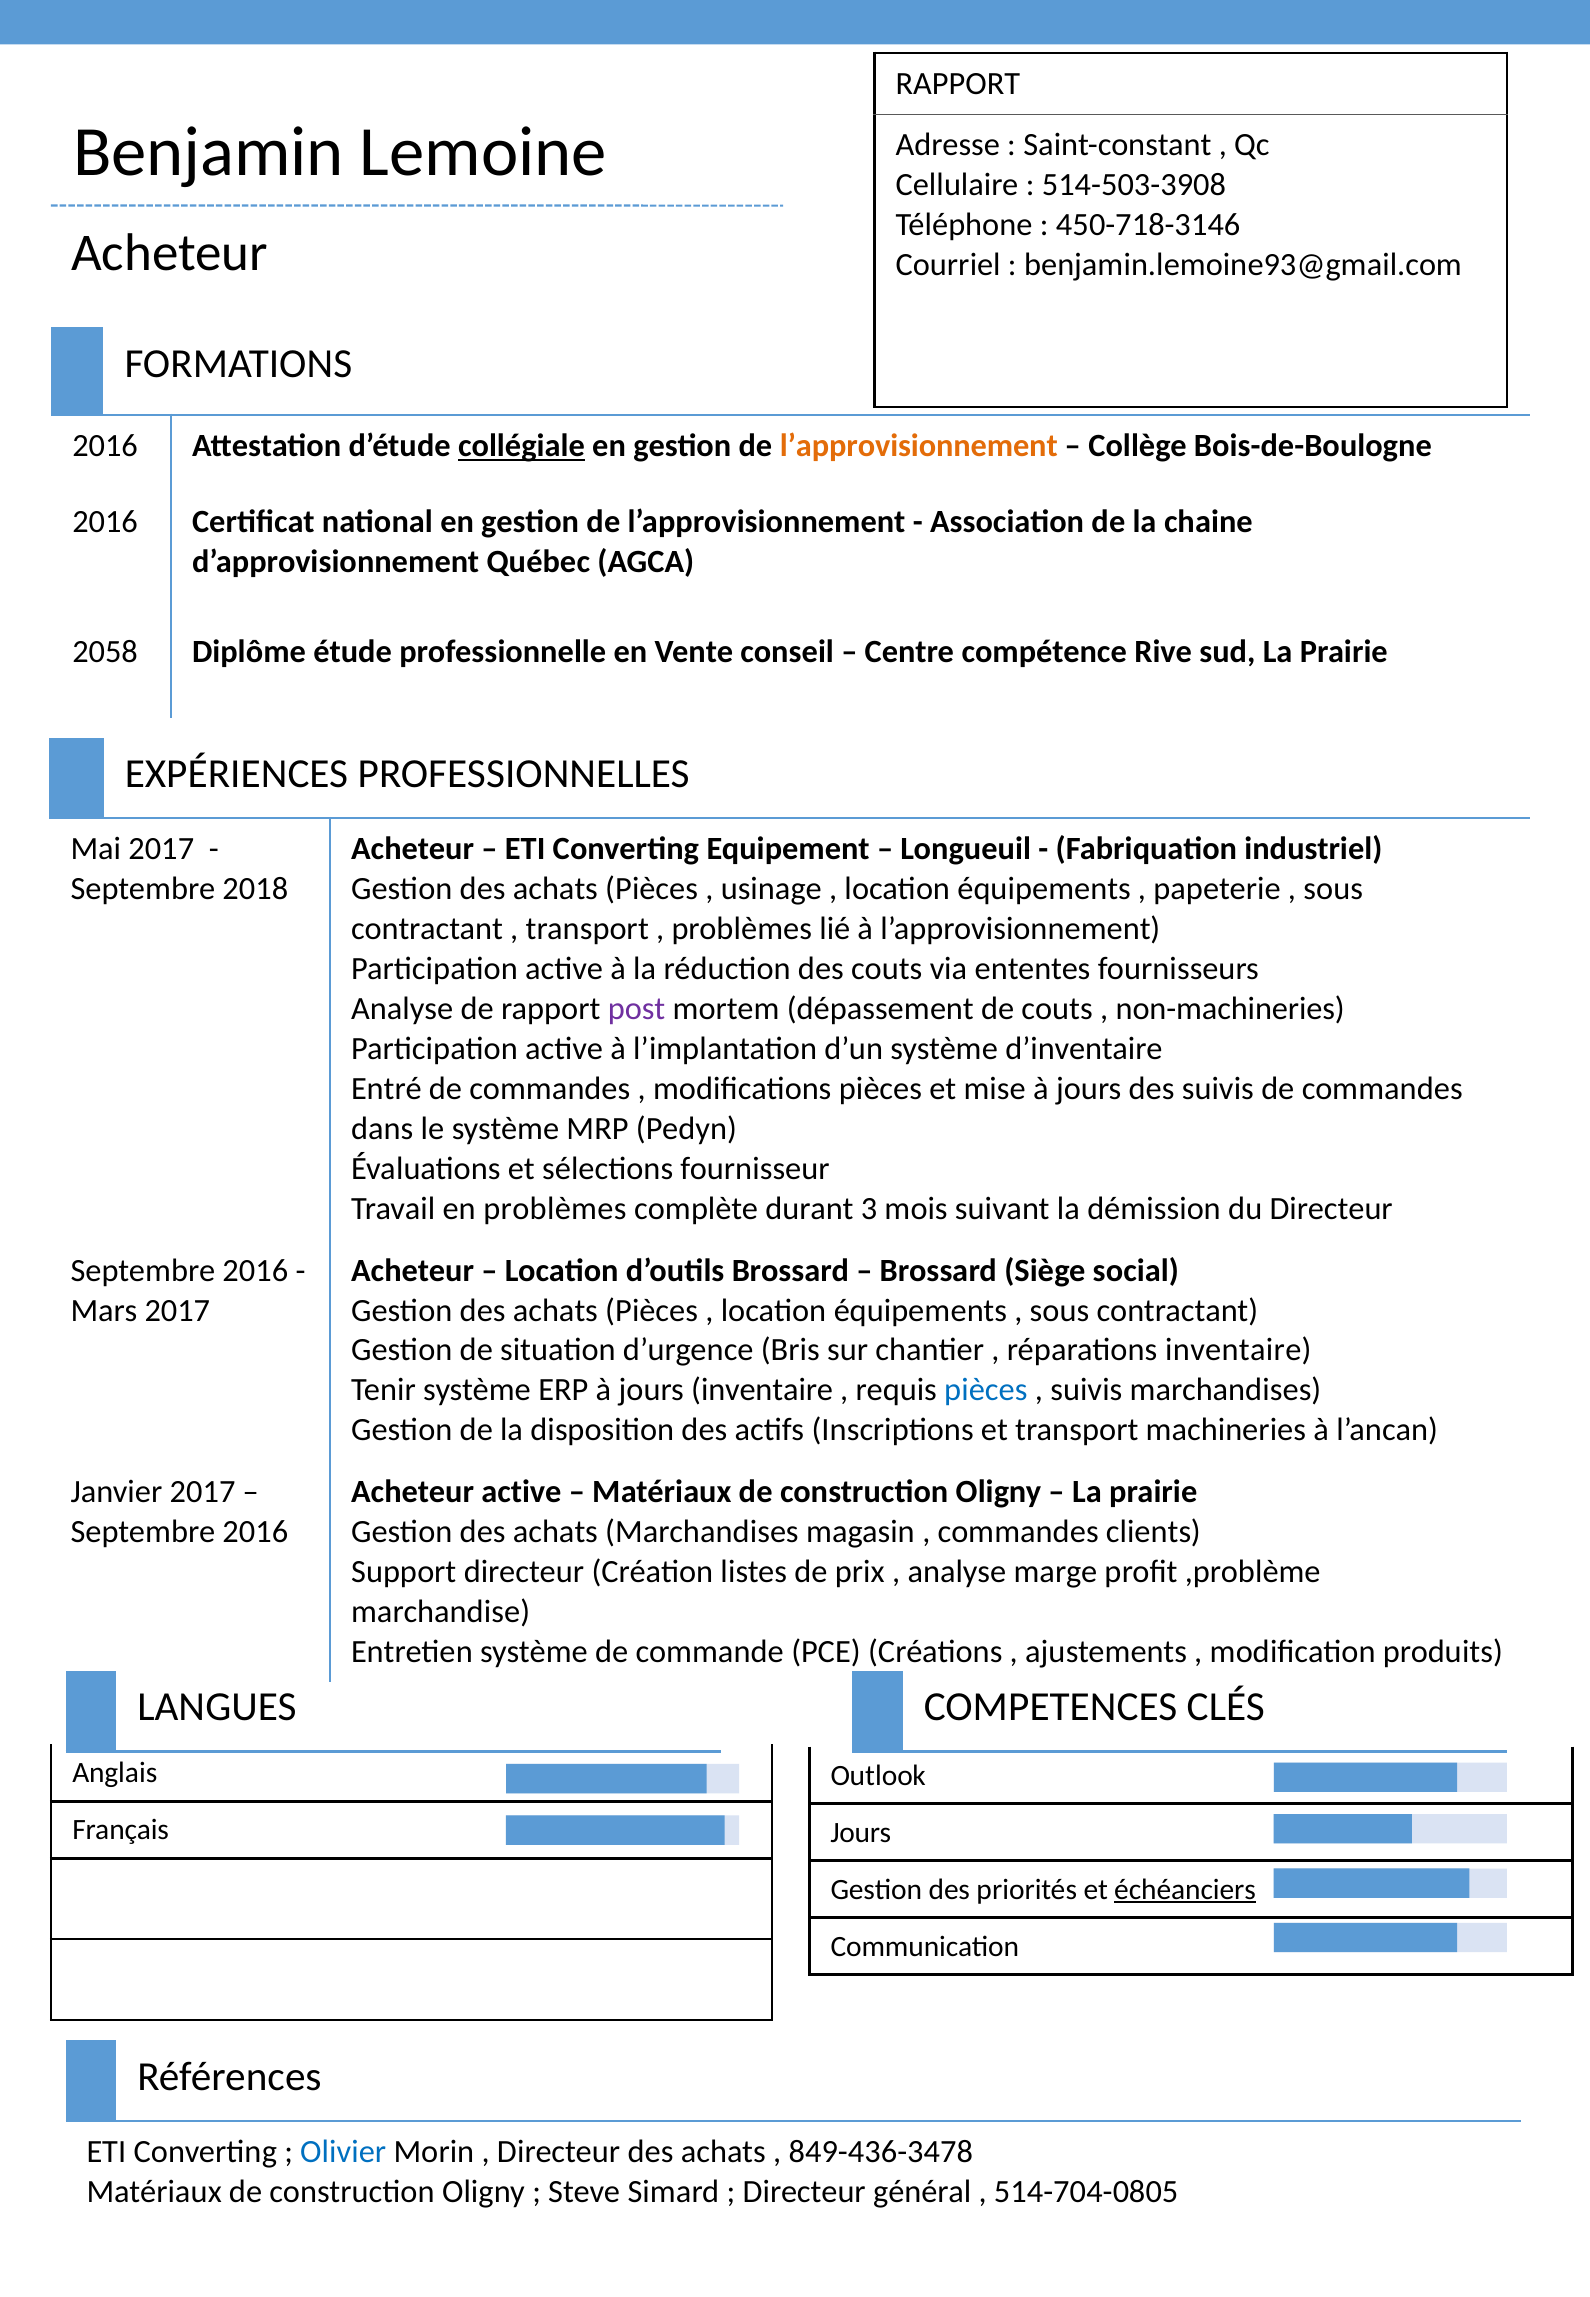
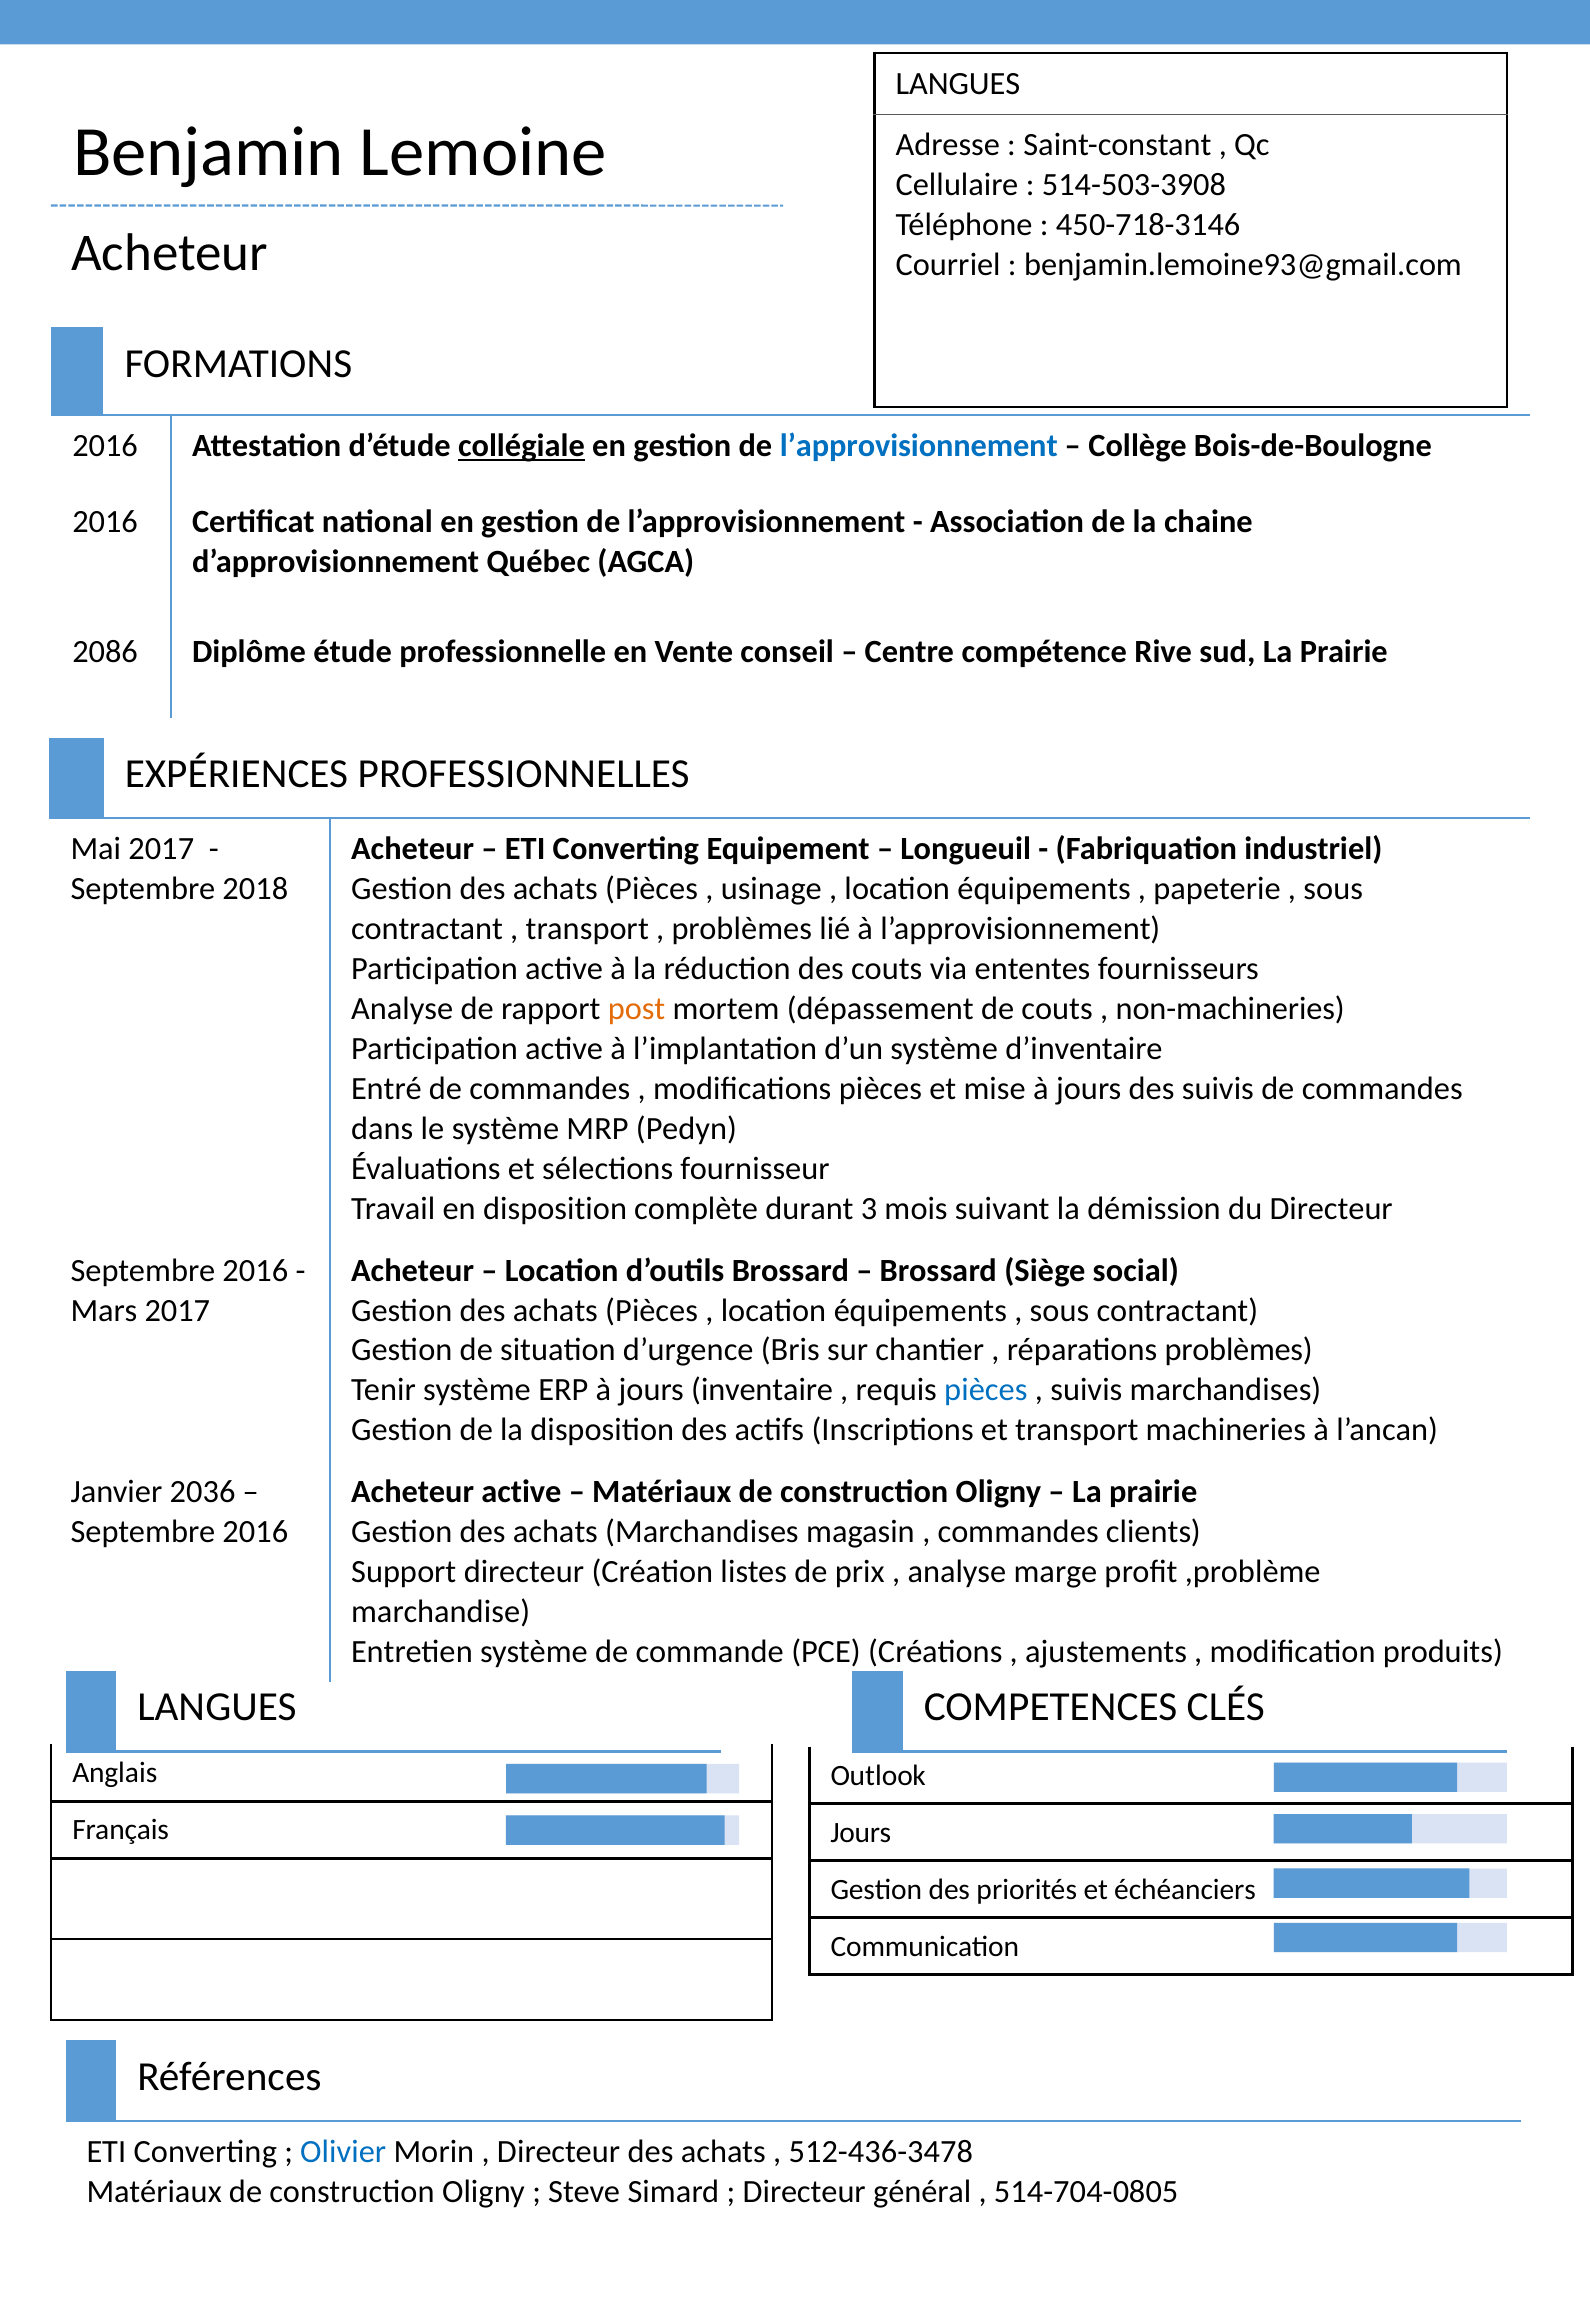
RAPPORT at (958, 84): RAPPORT -> LANGUES
l’approvisionnement at (919, 446) colour: orange -> blue
2058: 2058 -> 2086
post colour: purple -> orange
en problèmes: problèmes -> disposition
réparations inventaire: inventaire -> problèmes
Janvier 2017: 2017 -> 2036
échéanciers underline: present -> none
849-436-3478: 849-436-3478 -> 512-436-3478
